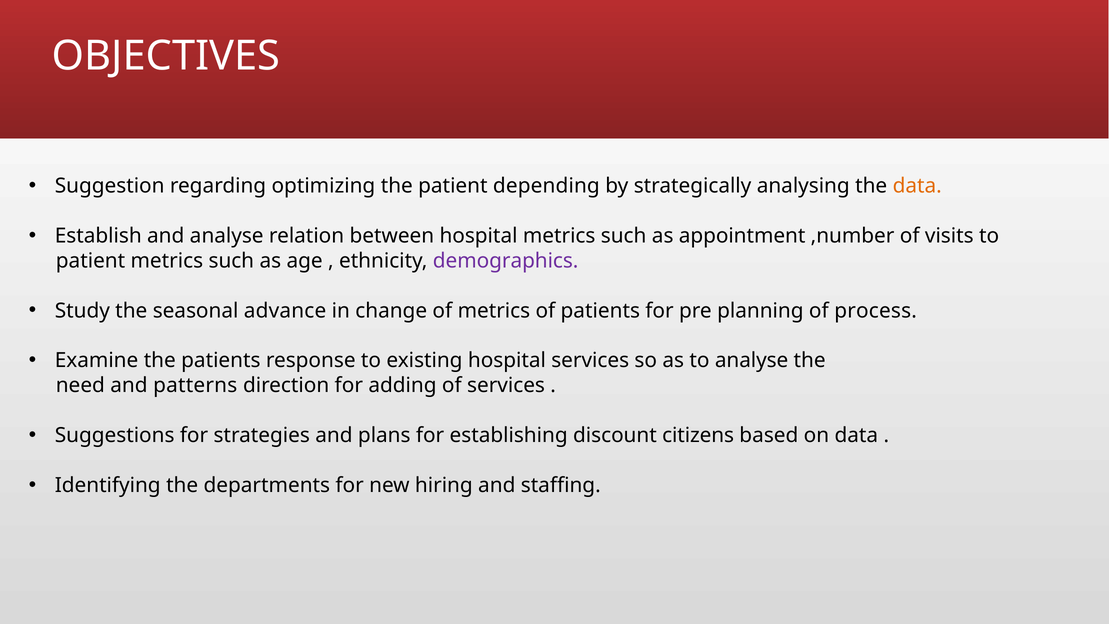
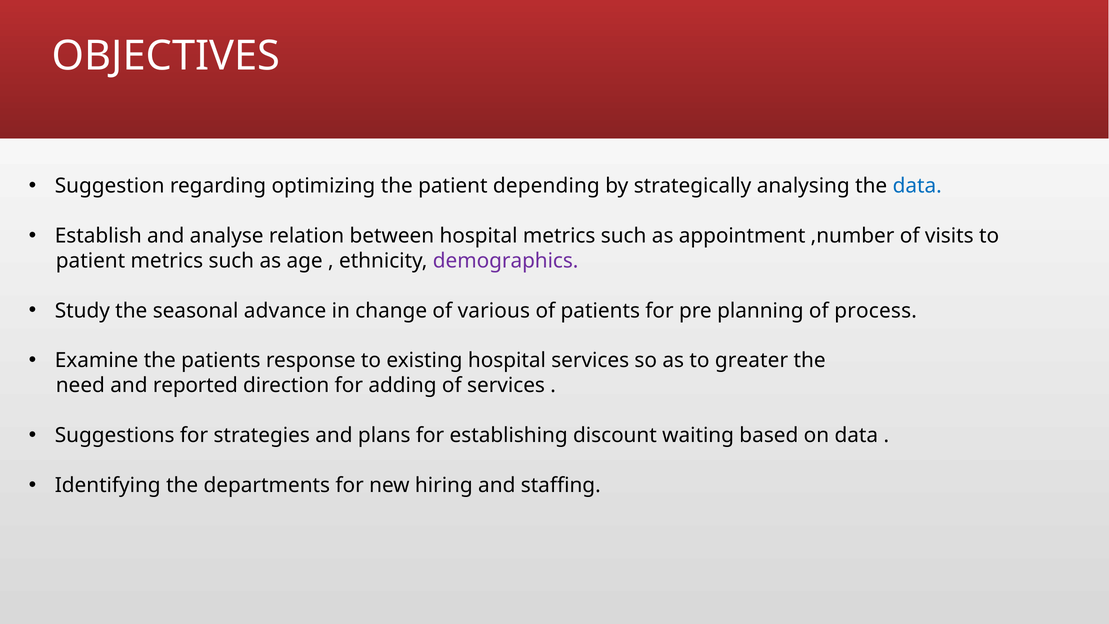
data at (917, 186) colour: orange -> blue
of metrics: metrics -> various
to analyse: analyse -> greater
patterns: patterns -> reported
citizens: citizens -> waiting
